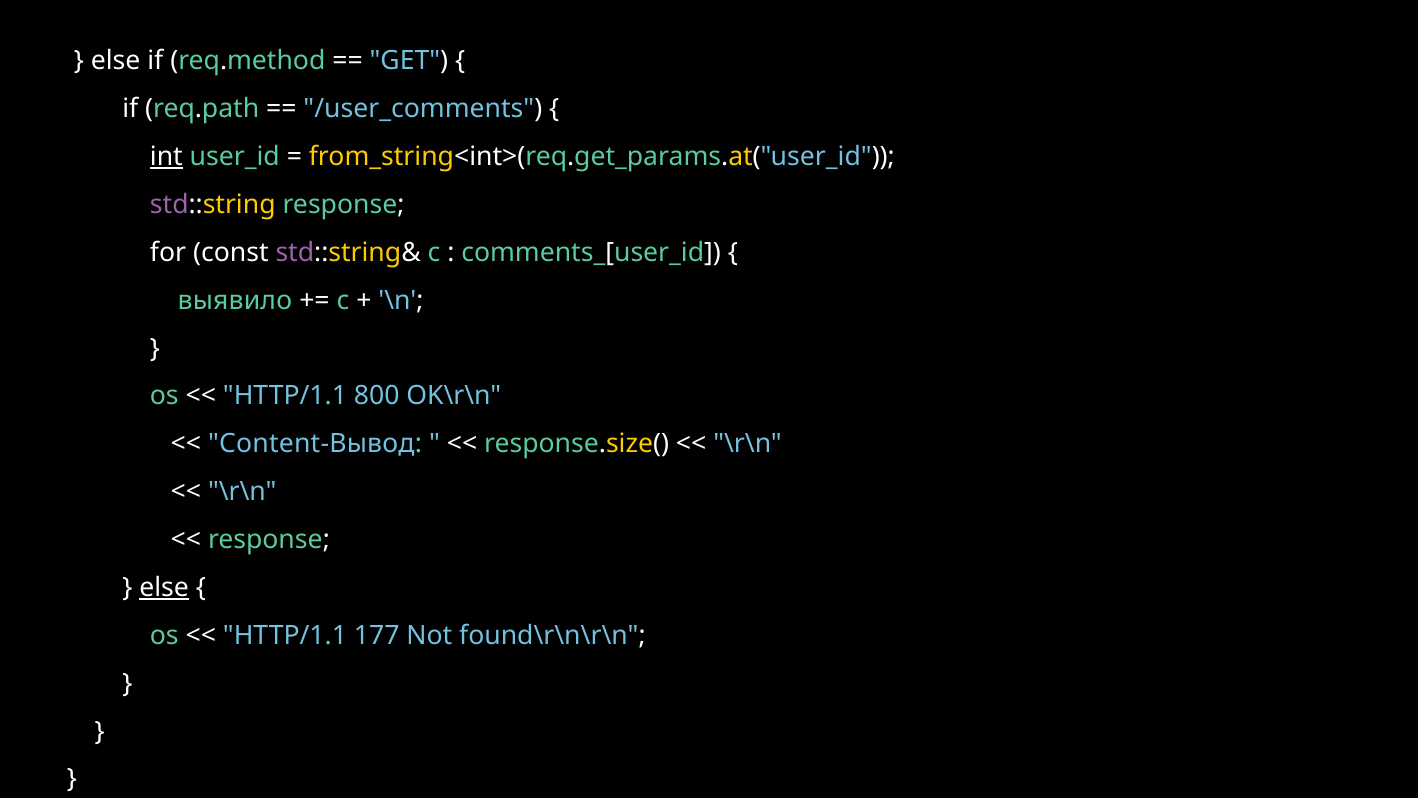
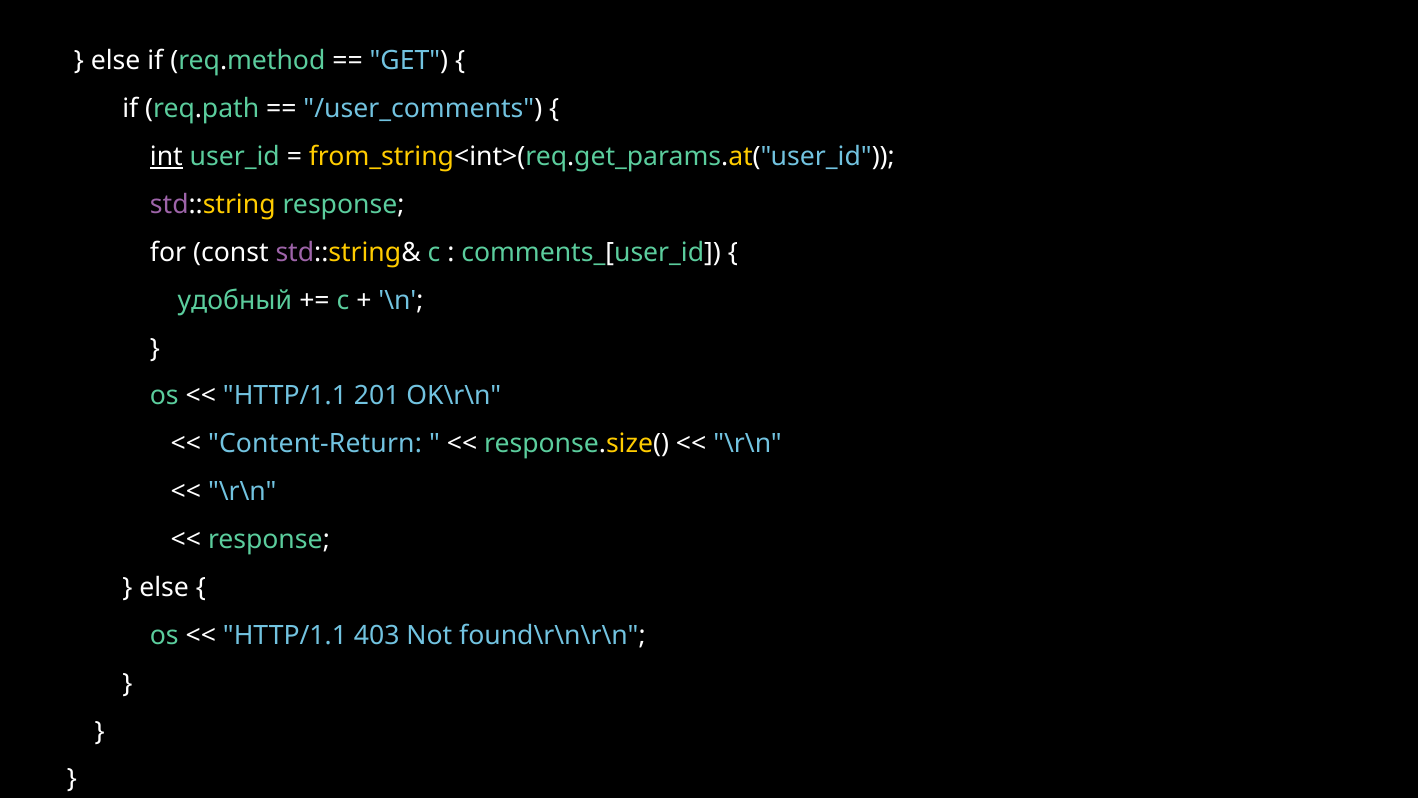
выявило: выявило -> удобный
800: 800 -> 201
Content-Вывод: Content-Вывод -> Content-Return
else at (164, 587) underline: present -> none
177: 177 -> 403
